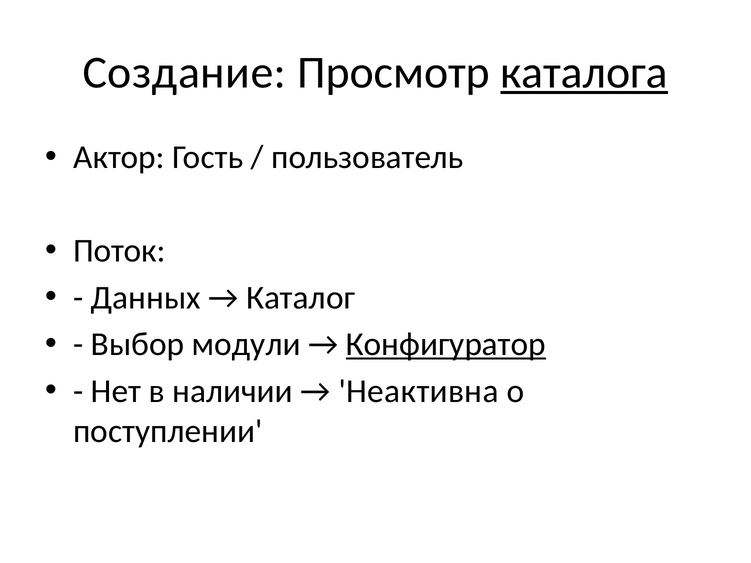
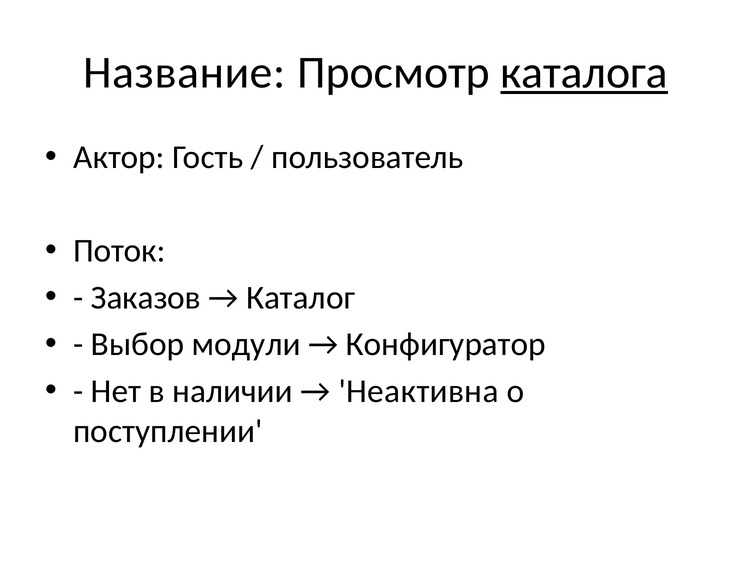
Создание: Создание -> Название
Данных: Данных -> Заказов
Конфигуратор underline: present -> none
